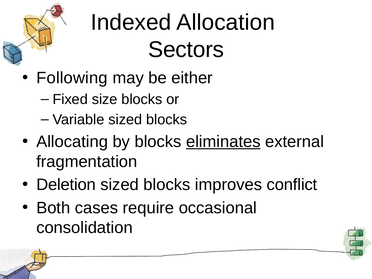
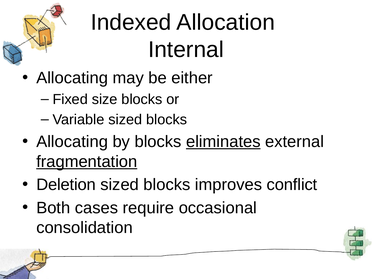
Sectors: Sectors -> Internal
Following at (72, 78): Following -> Allocating
fragmentation underline: none -> present
